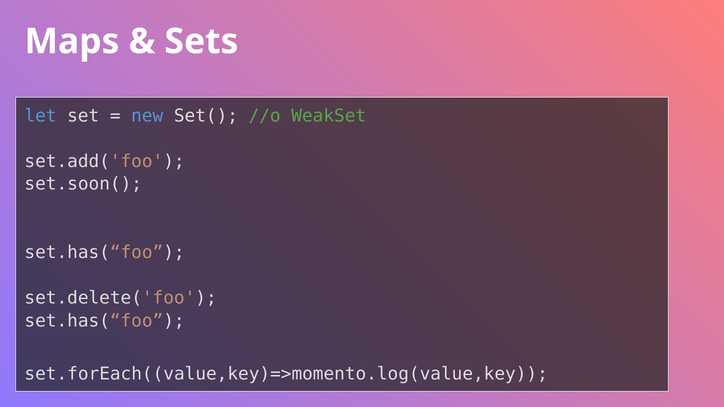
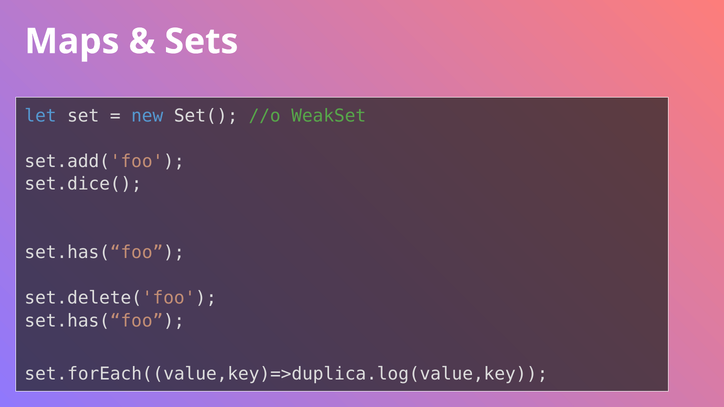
set.soon(: set.soon( -> set.dice(
set.forEach((value,key)=>momento.log(value,key: set.forEach((value,key)=>momento.log(value,key -> set.forEach((value,key)=>duplica.log(value,key
